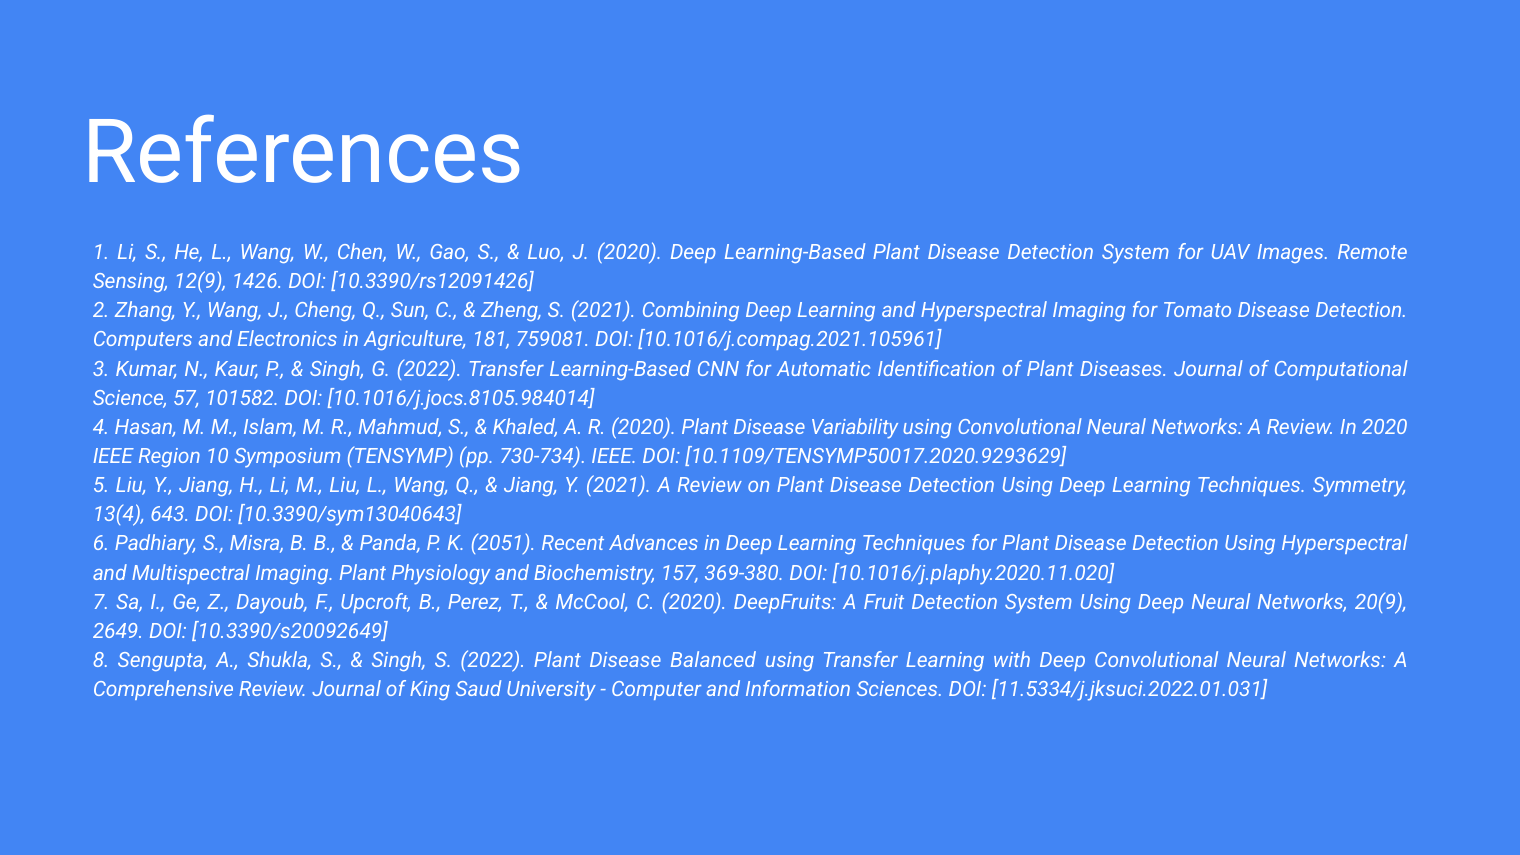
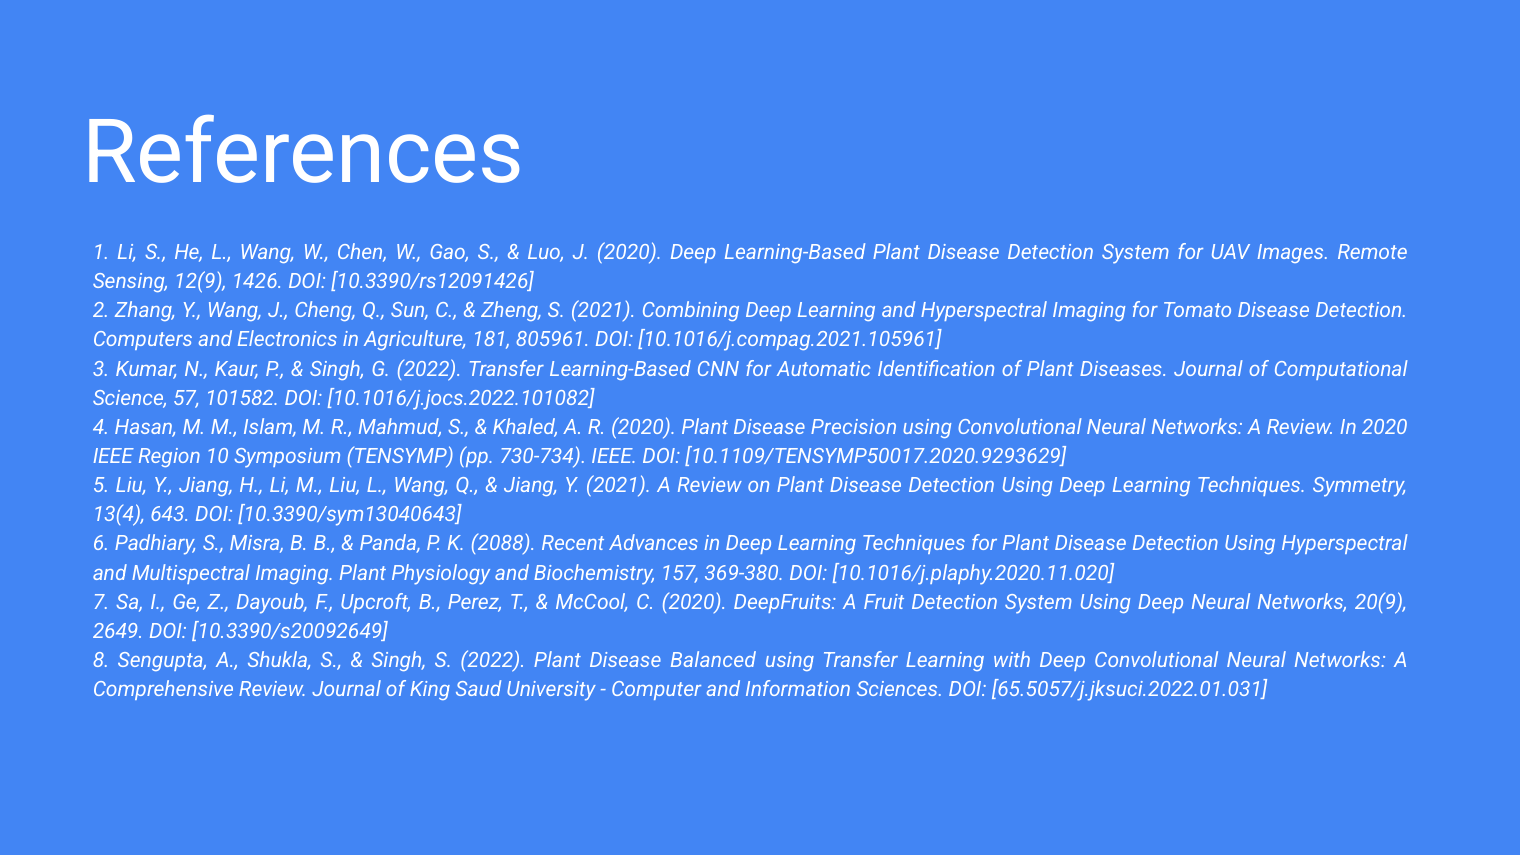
759081: 759081 -> 805961
10.1016/j.jocs.8105.984014: 10.1016/j.jocs.8105.984014 -> 10.1016/j.jocs.2022.101082
Variability: Variability -> Precision
2051: 2051 -> 2088
11.5334/j.jksuci.2022.01.031: 11.5334/j.jksuci.2022.01.031 -> 65.5057/j.jksuci.2022.01.031
